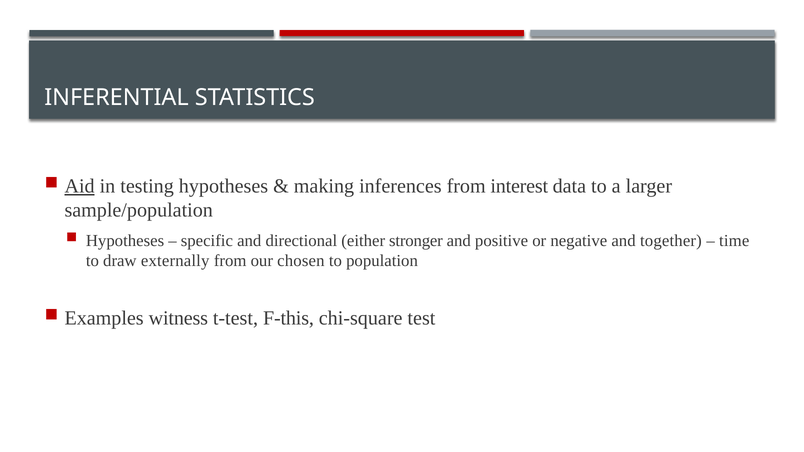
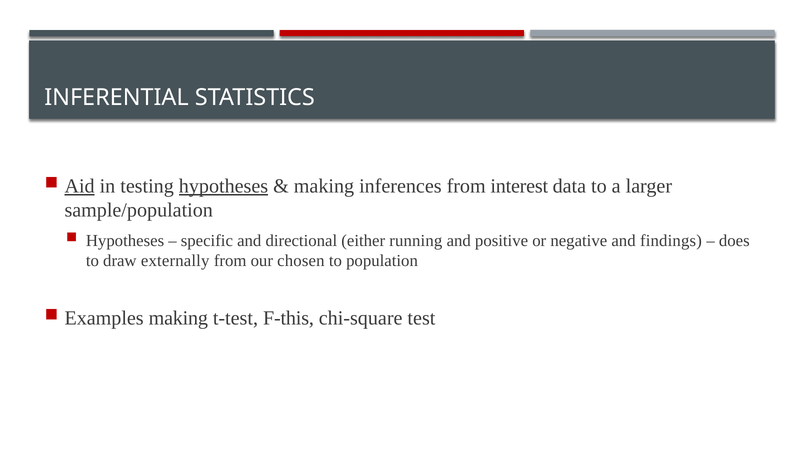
hypotheses at (223, 186) underline: none -> present
stronger: stronger -> running
together: together -> findings
time: time -> does
Examples witness: witness -> making
